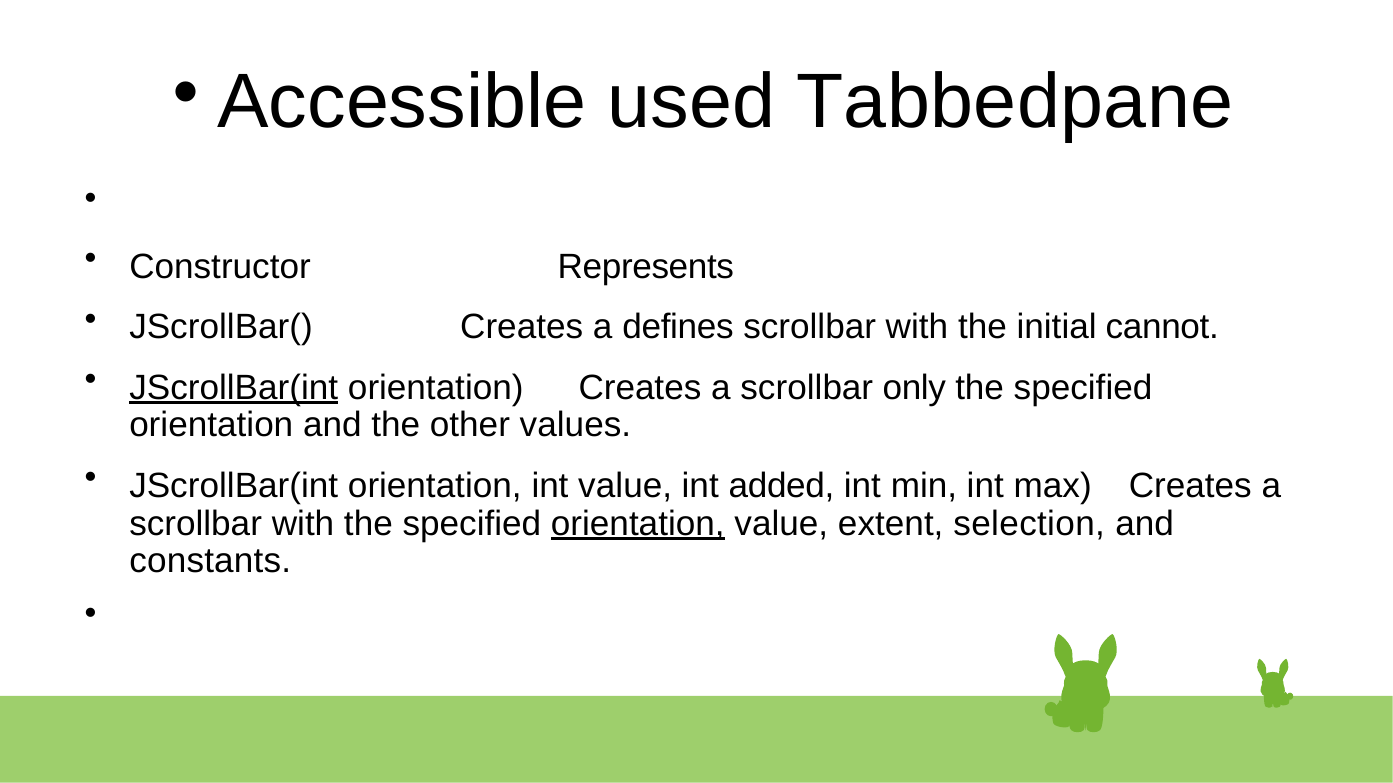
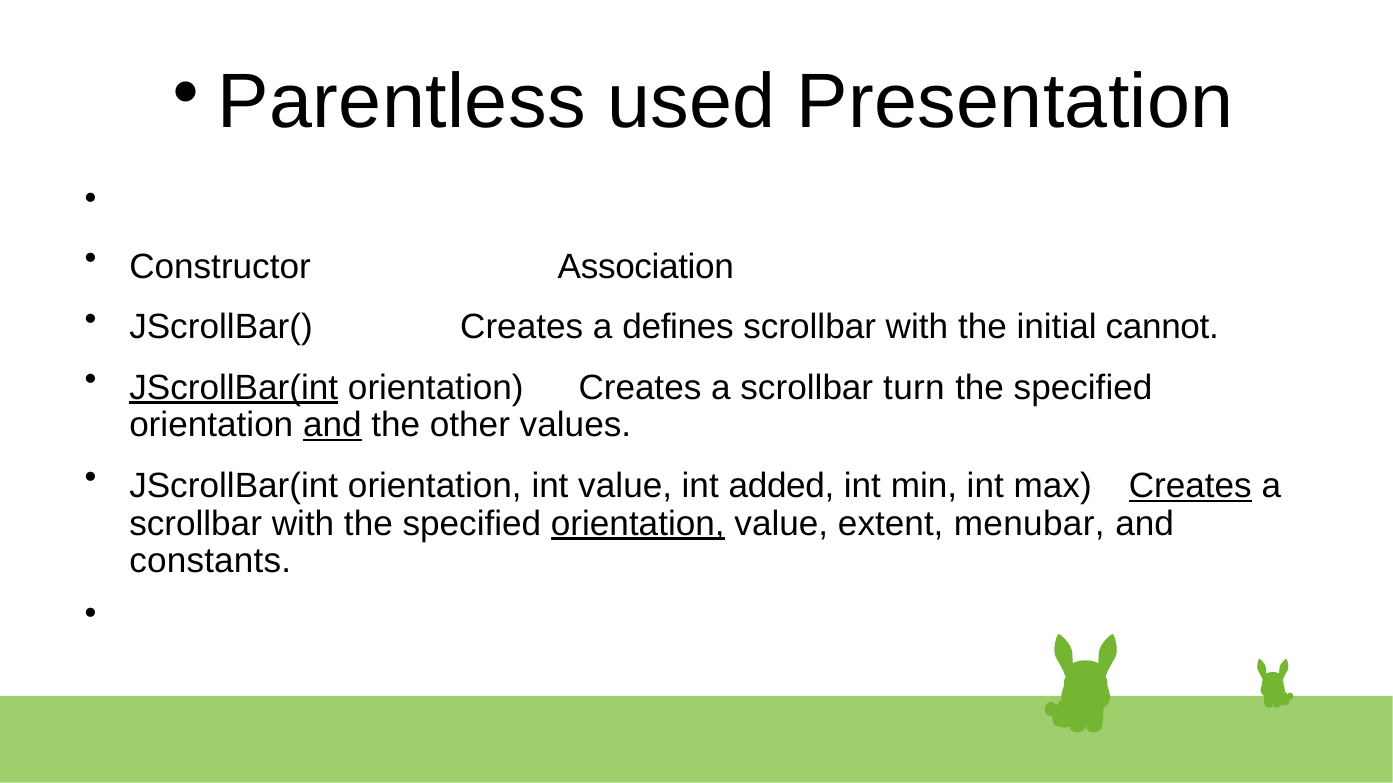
Accessible: Accessible -> Parentless
Tabbedpane: Tabbedpane -> Presentation
Represents: Represents -> Association
only: only -> turn
and at (332, 426) underline: none -> present
Creates at (1190, 486) underline: none -> present
selection: selection -> menubar
